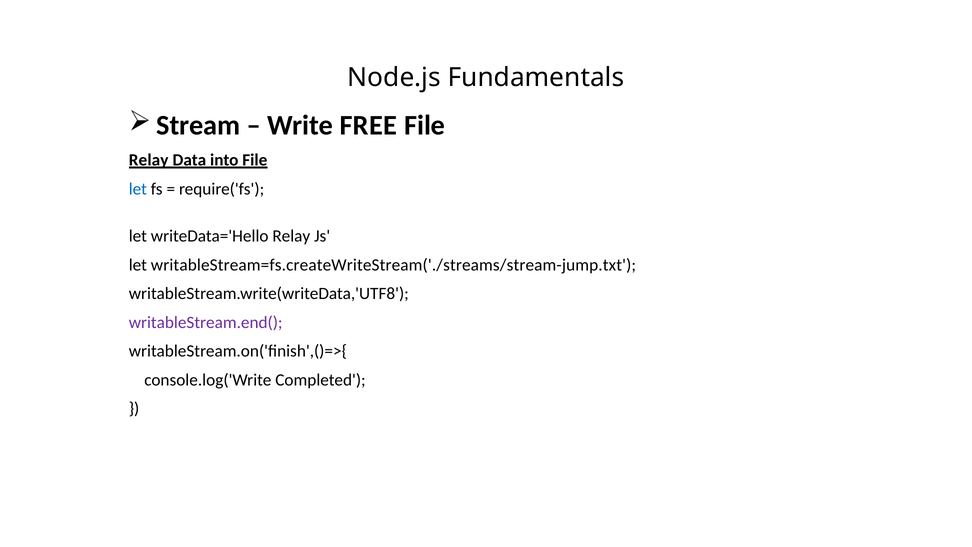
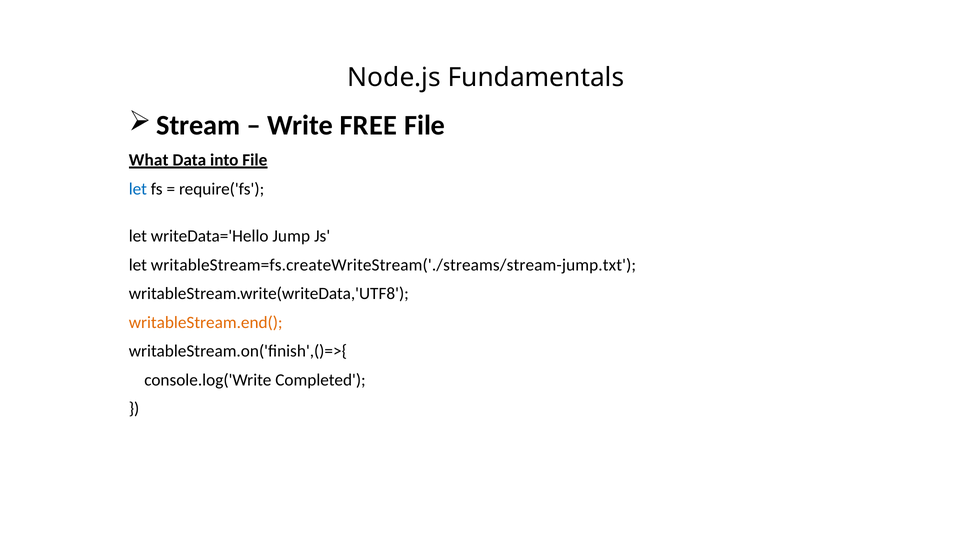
Relay at (149, 160): Relay -> What
writeData='Hello Relay: Relay -> Jump
writableStream.end( colour: purple -> orange
